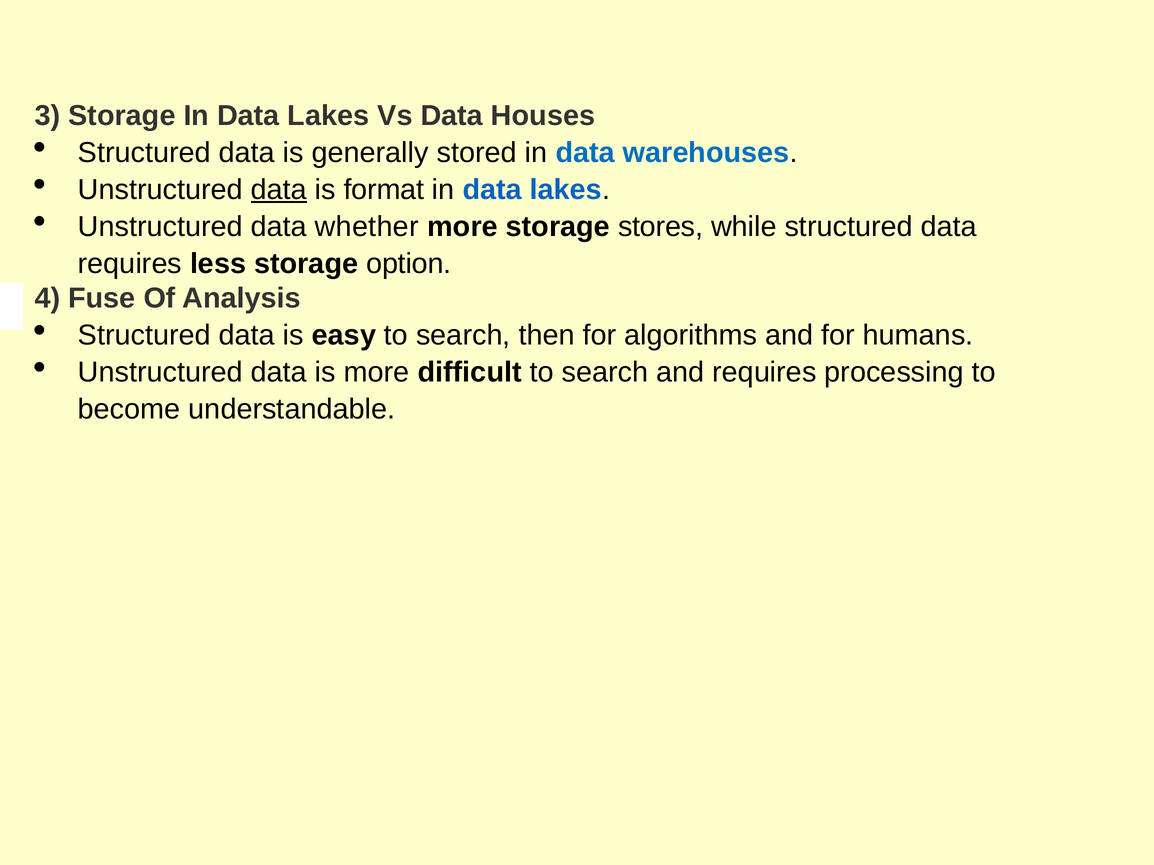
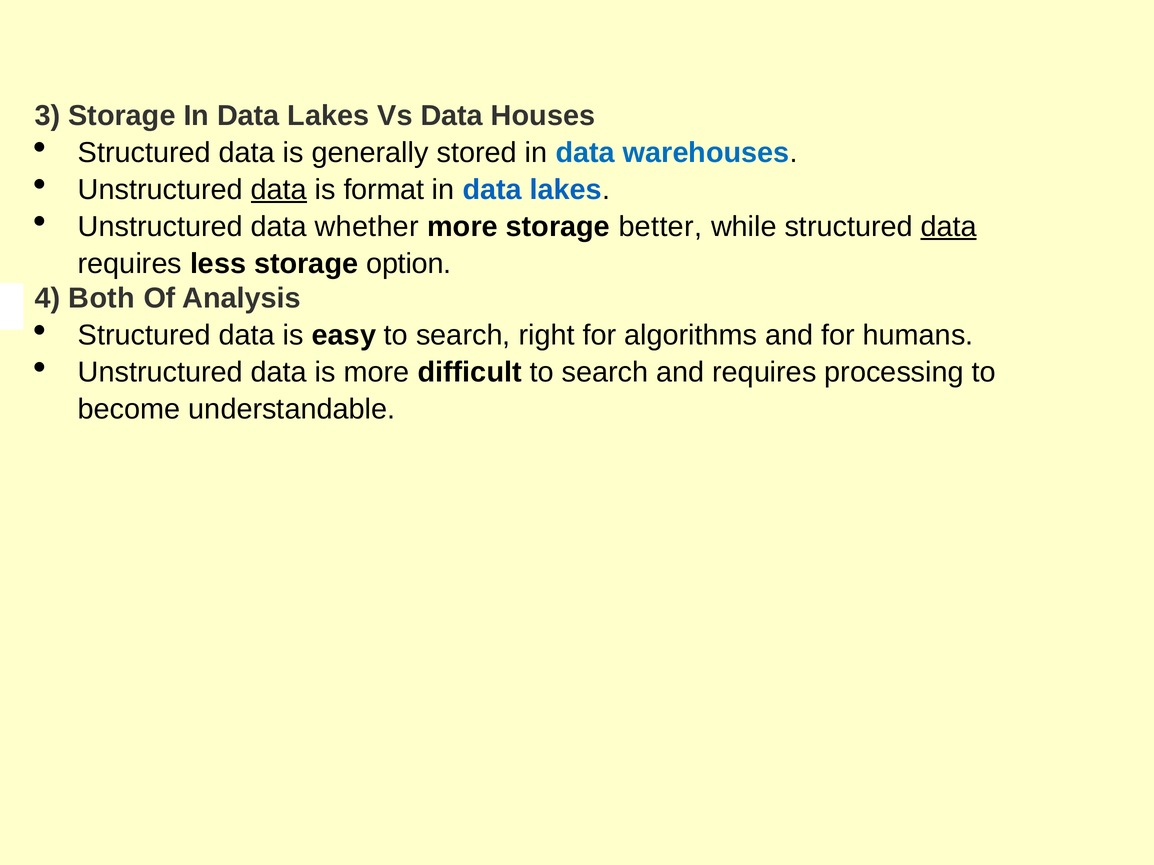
stores: stores -> better
data at (949, 227) underline: none -> present
Fuse: Fuse -> Both
then: then -> right
